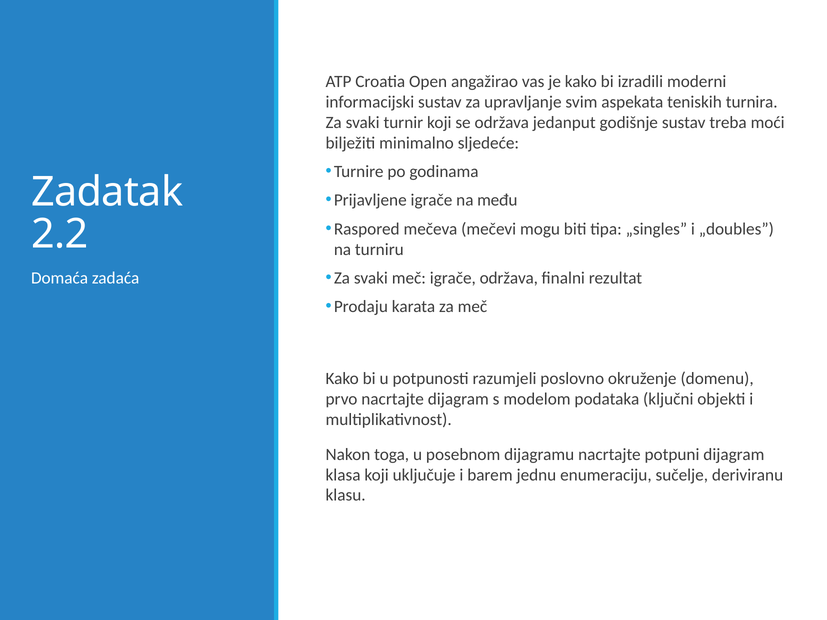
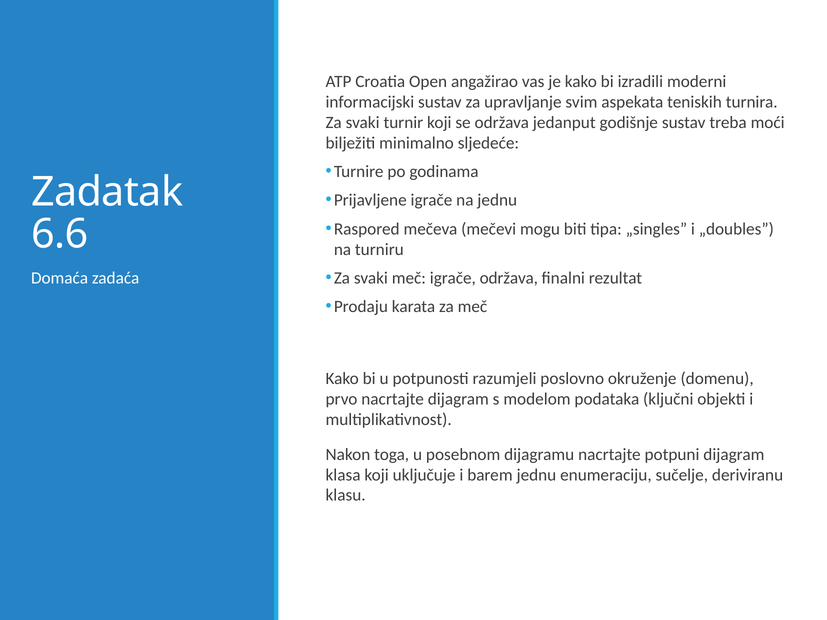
na među: među -> jednu
2.2: 2.2 -> 6.6
